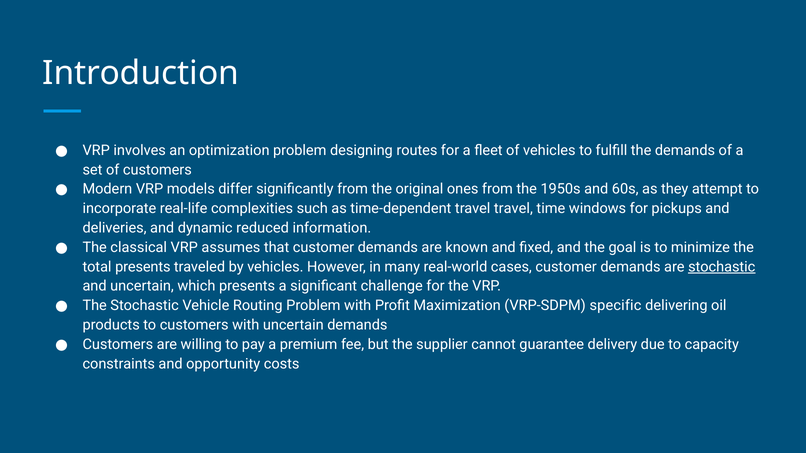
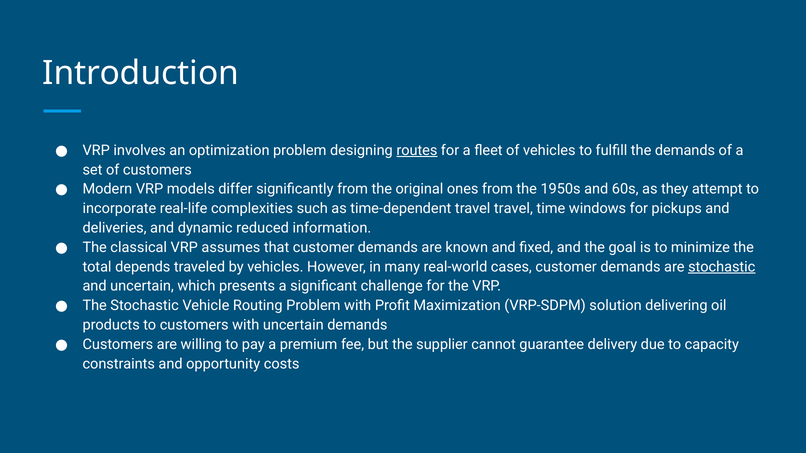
routes underline: none -> present
total presents: presents -> depends
specific: specific -> solution
